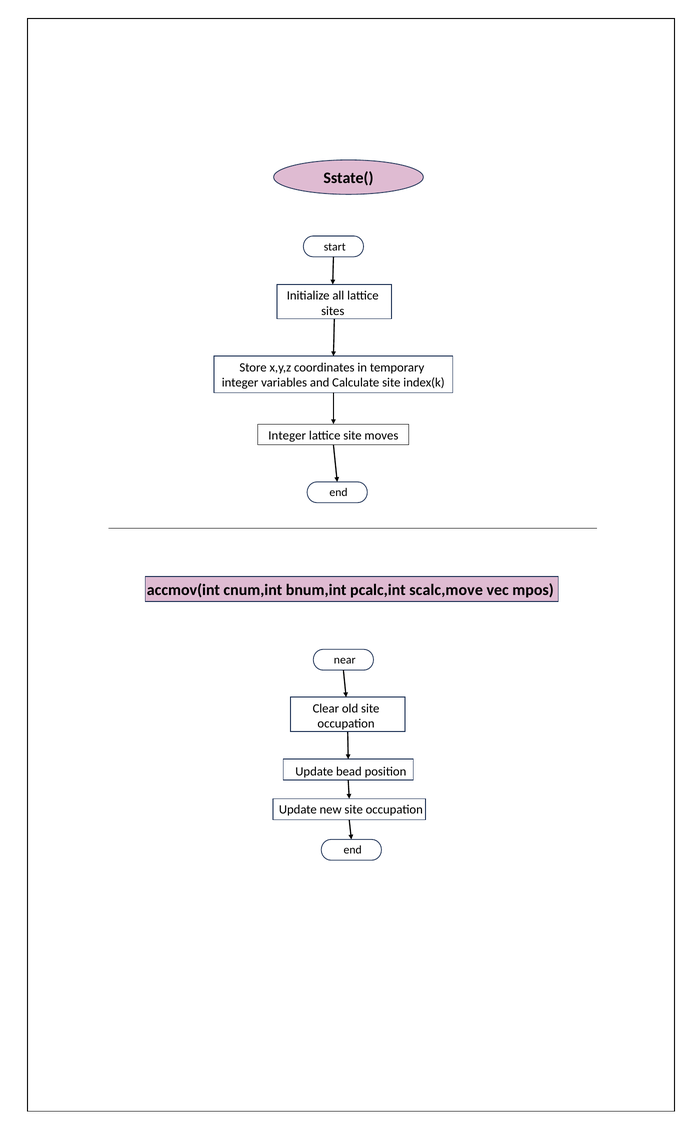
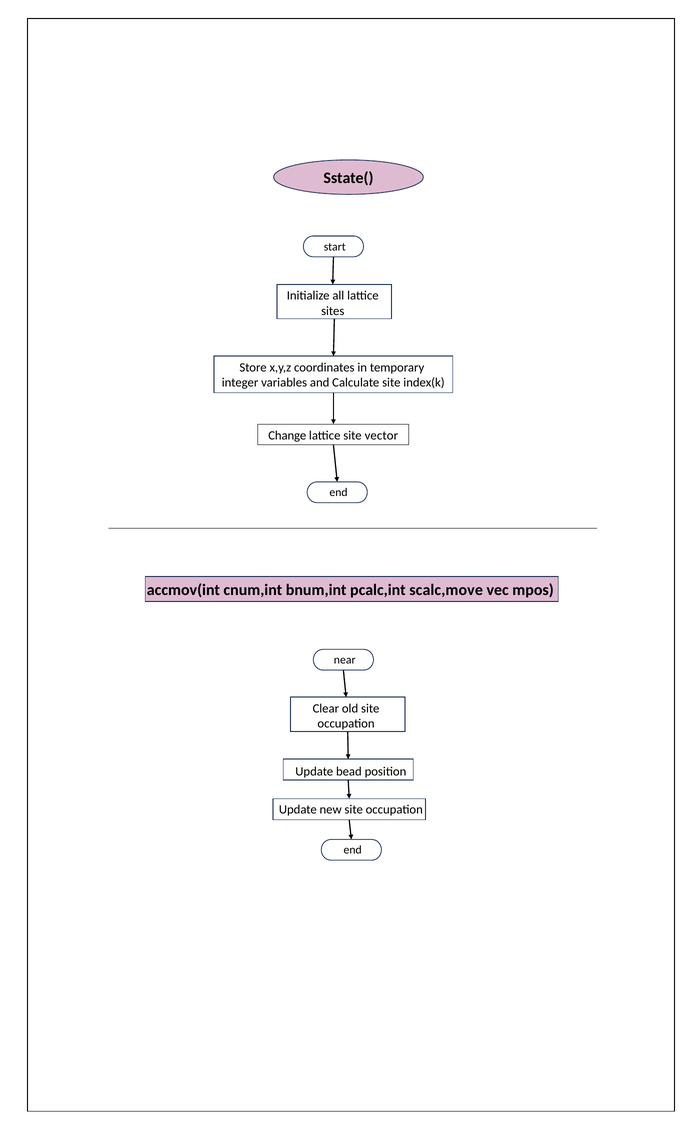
Integer at (287, 435): Integer -> Change
moves: moves -> vector
